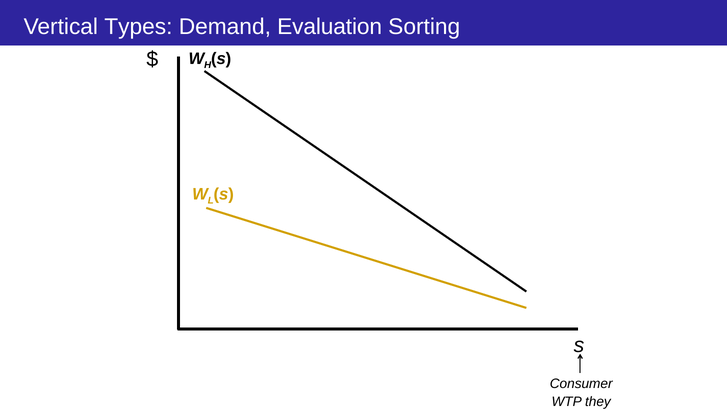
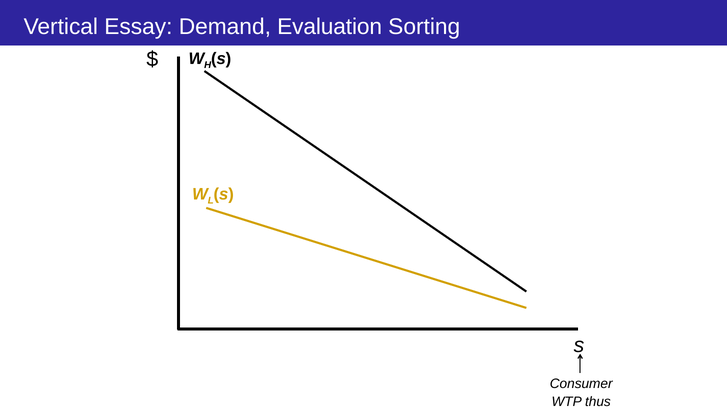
Types: Types -> Essay
they: they -> thus
